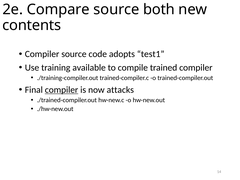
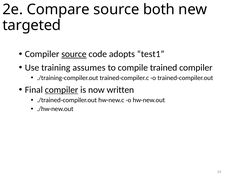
contents: contents -> targeted
source at (74, 54) underline: none -> present
available: available -> assumes
attacks: attacks -> written
